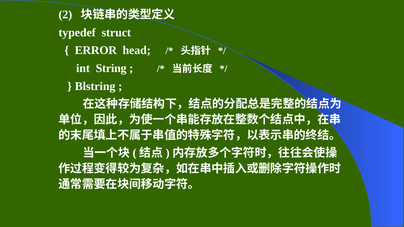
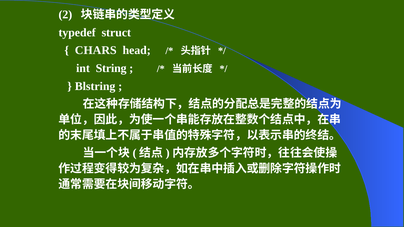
ERROR: ERROR -> CHARS
